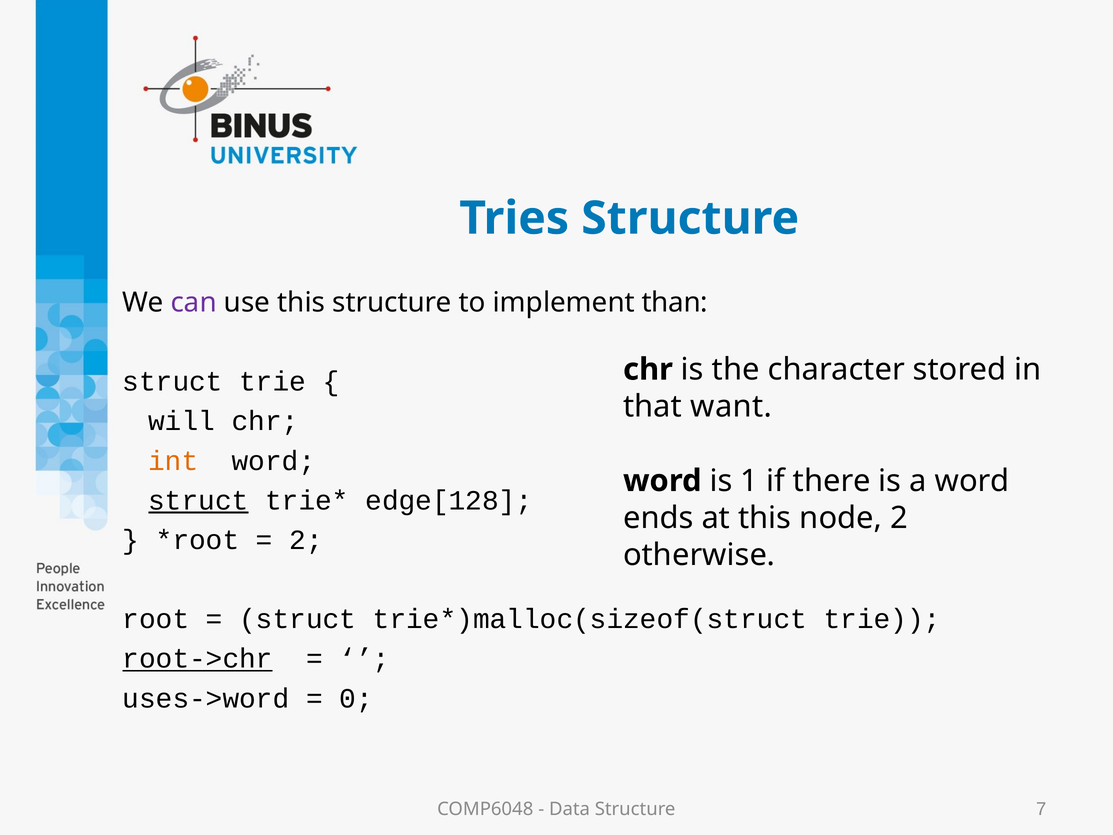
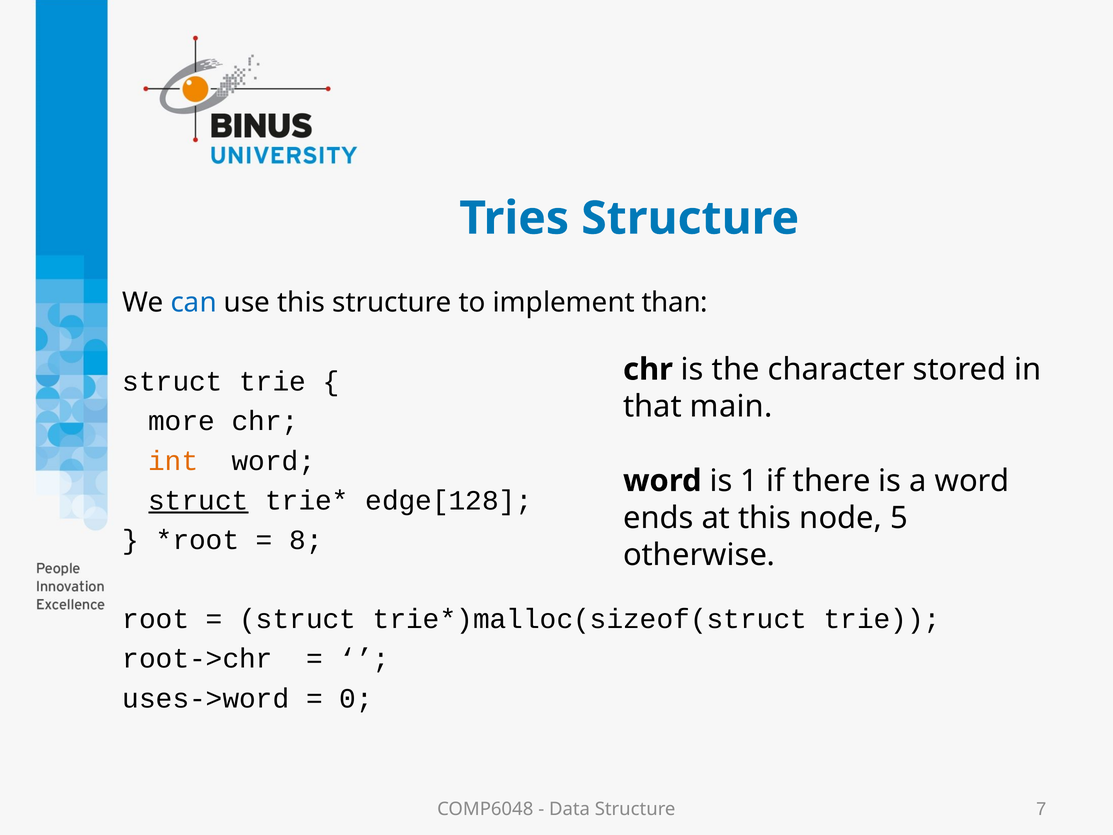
can colour: purple -> blue
want: want -> main
will: will -> more
node 2: 2 -> 5
2 at (306, 540): 2 -> 8
root->chr underline: present -> none
